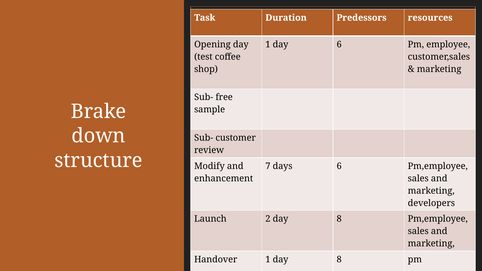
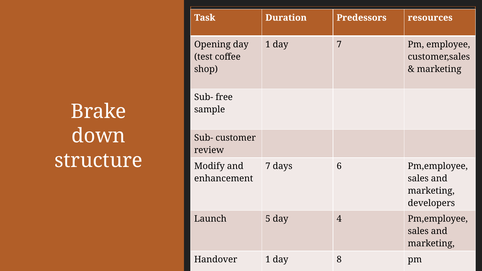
day 6: 6 -> 7
2: 2 -> 5
8 at (339, 219): 8 -> 4
